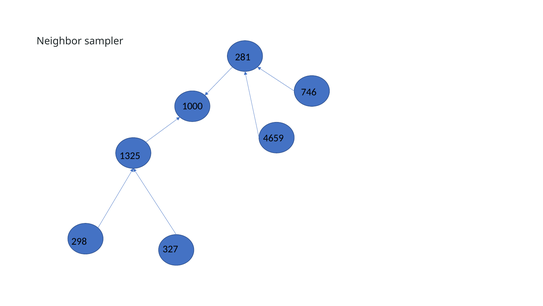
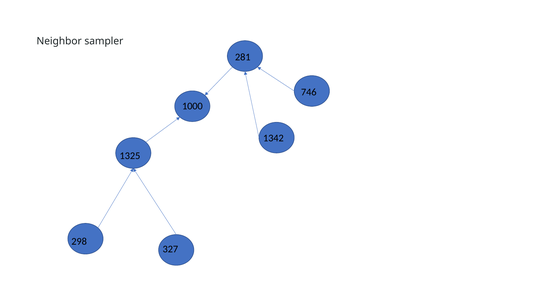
4659: 4659 -> 1342
